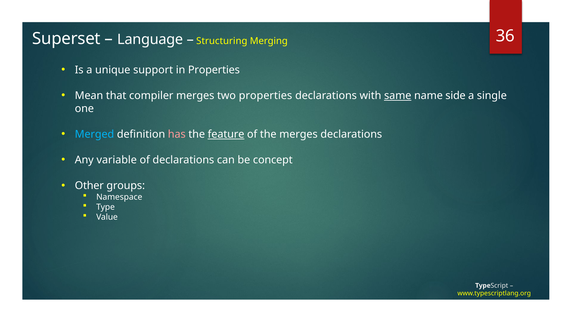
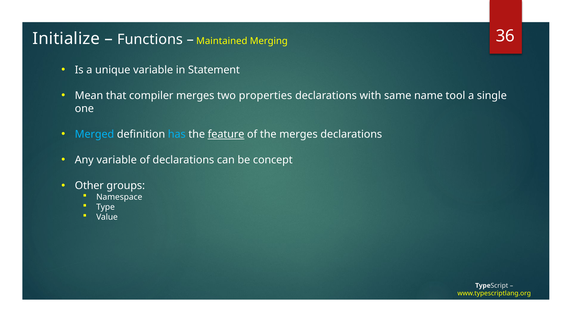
Superset: Superset -> Initialize
Language: Language -> Functions
Structuring: Structuring -> Maintained
unique support: support -> variable
in Properties: Properties -> Statement
same underline: present -> none
side: side -> tool
has colour: pink -> light blue
